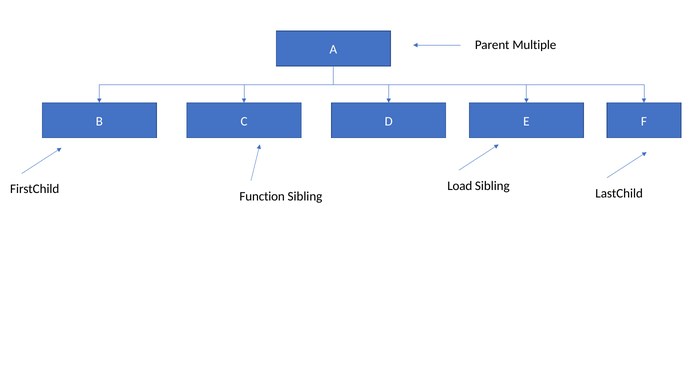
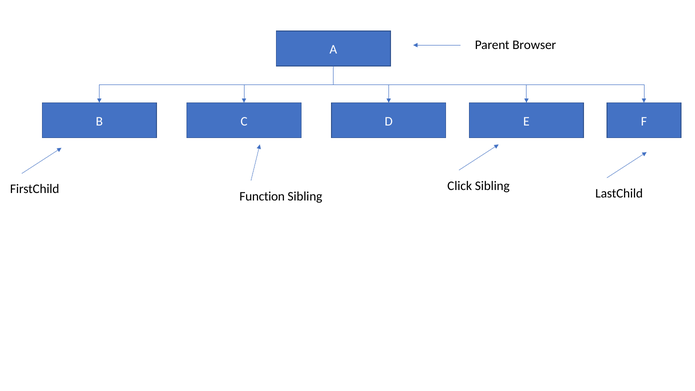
Multiple: Multiple -> Browser
Load: Load -> Click
